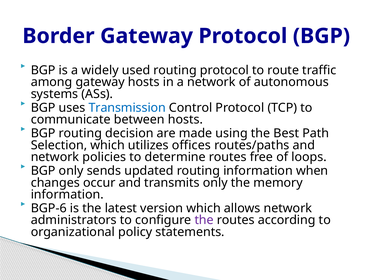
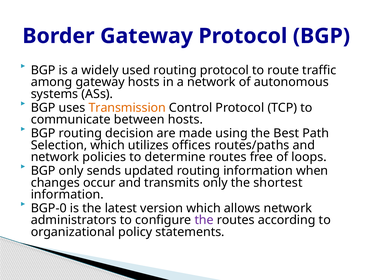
Transmission colour: blue -> orange
memory: memory -> shortest
BGP-6: BGP-6 -> BGP-0
